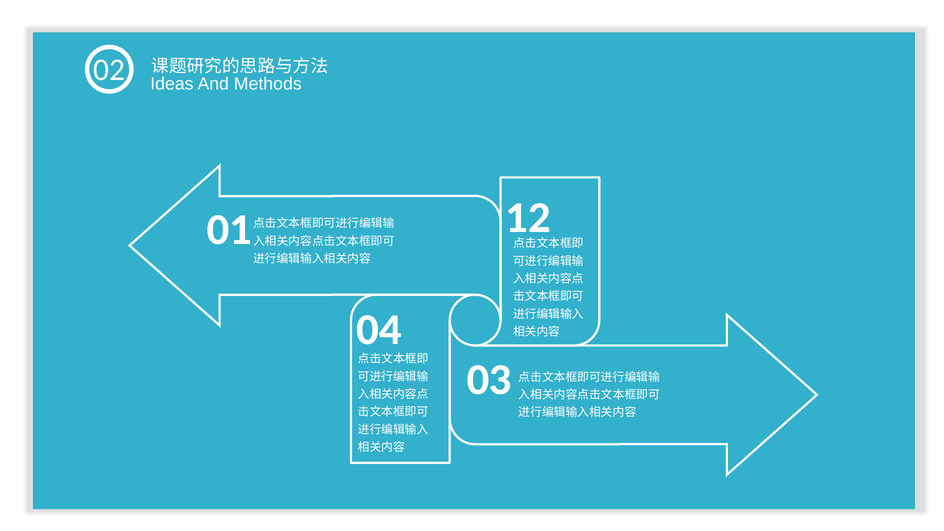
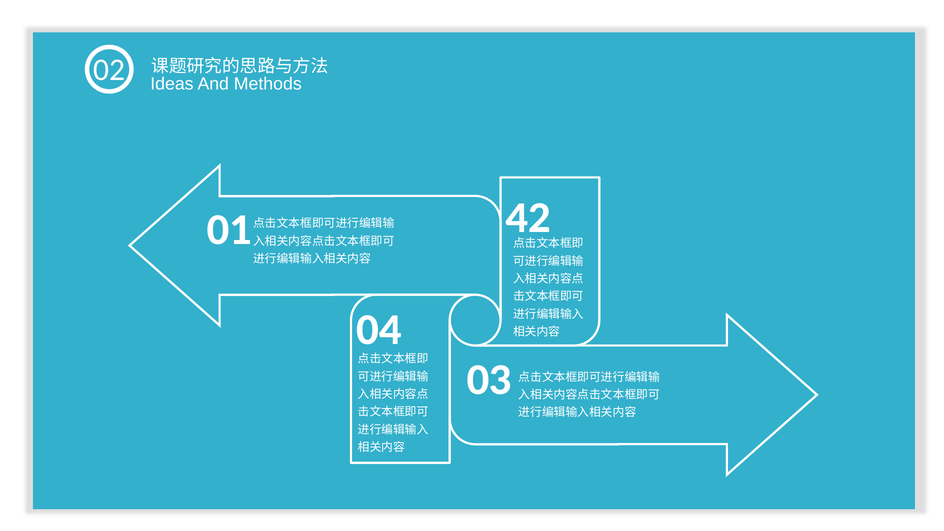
12: 12 -> 42
